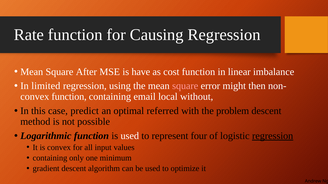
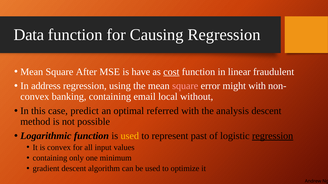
Rate: Rate -> Data
cost underline: none -> present
imbalance: imbalance -> fraudulent
limited: limited -> address
might then: then -> with
convex function: function -> banking
problem: problem -> analysis
used at (130, 136) colour: white -> yellow
four: four -> past
